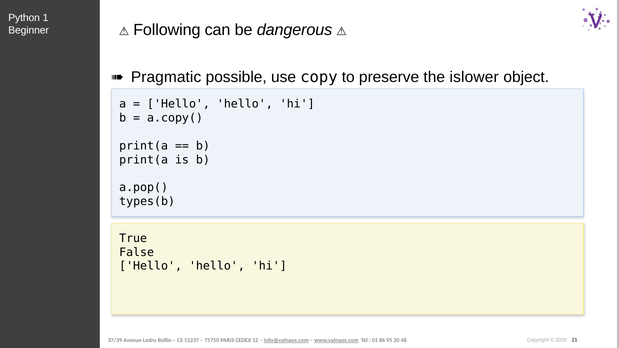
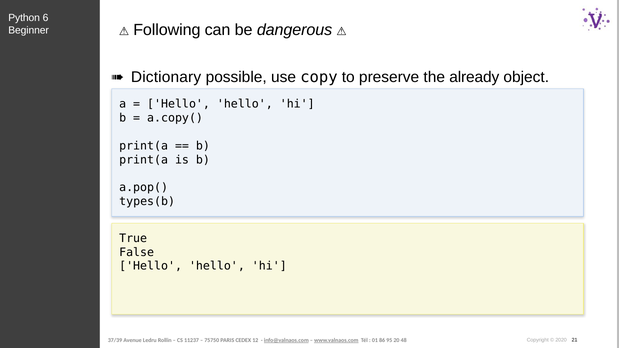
1: 1 -> 6
Pragmatic: Pragmatic -> Dictionary
islower: islower -> already
